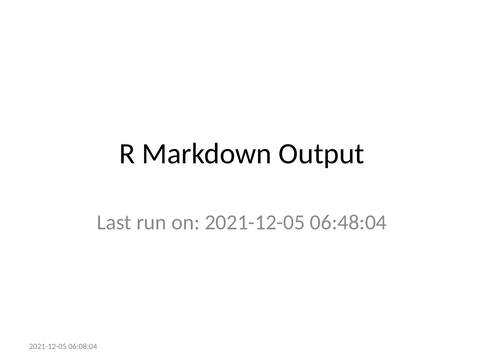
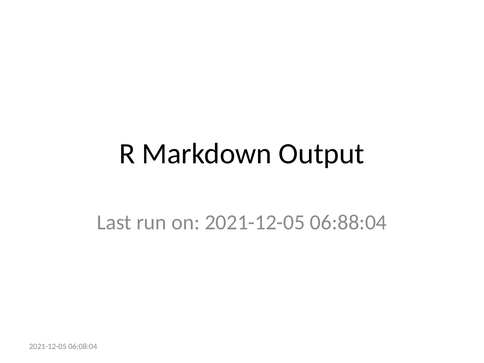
06:48:04: 06:48:04 -> 06:88:04
